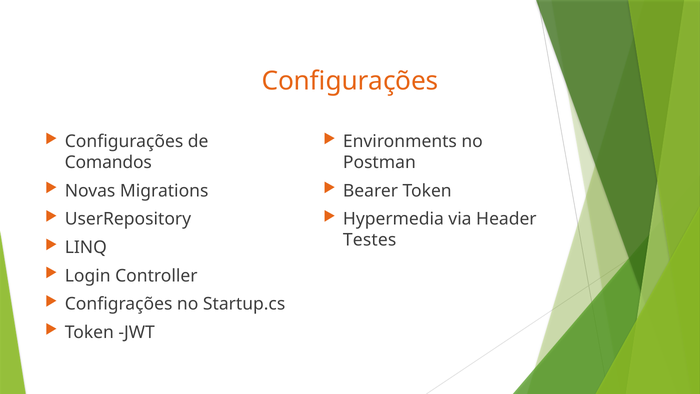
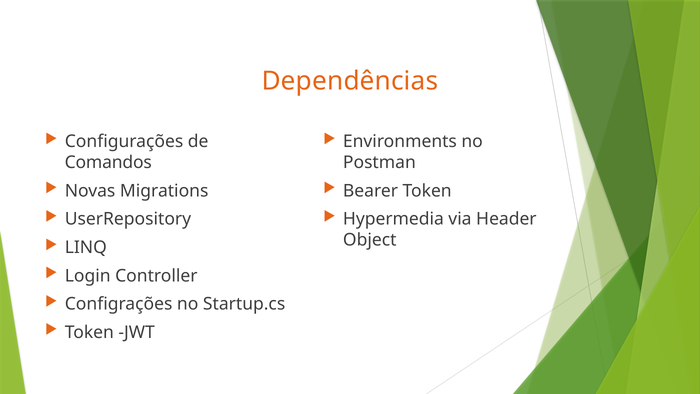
Configurações at (350, 81): Configurações -> Dependências
Testes: Testes -> Object
